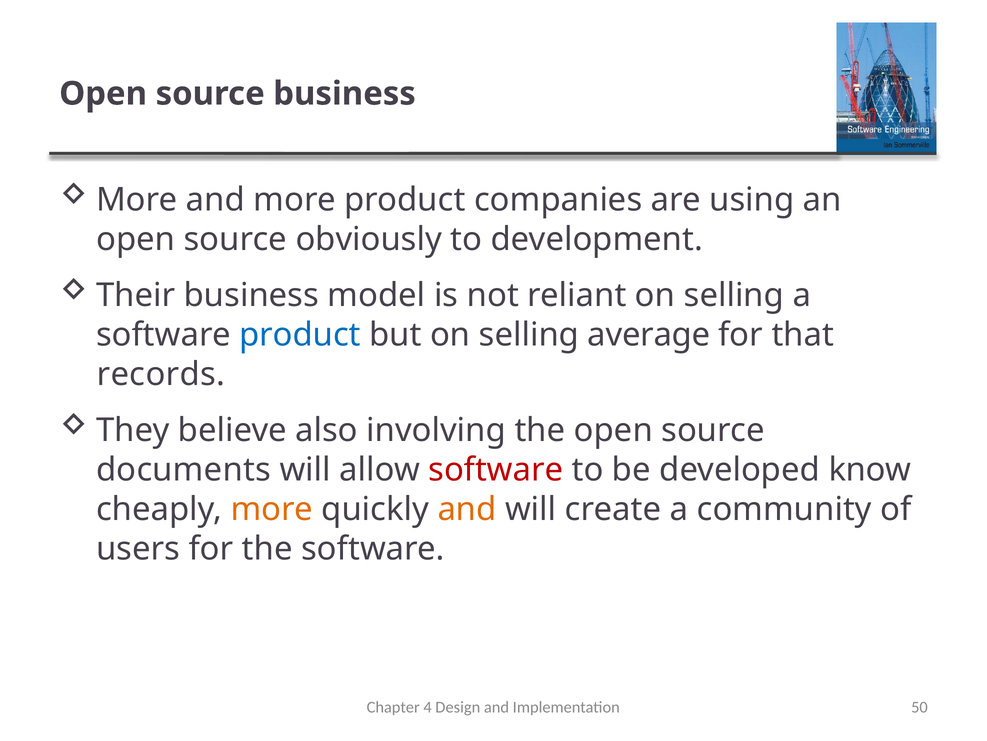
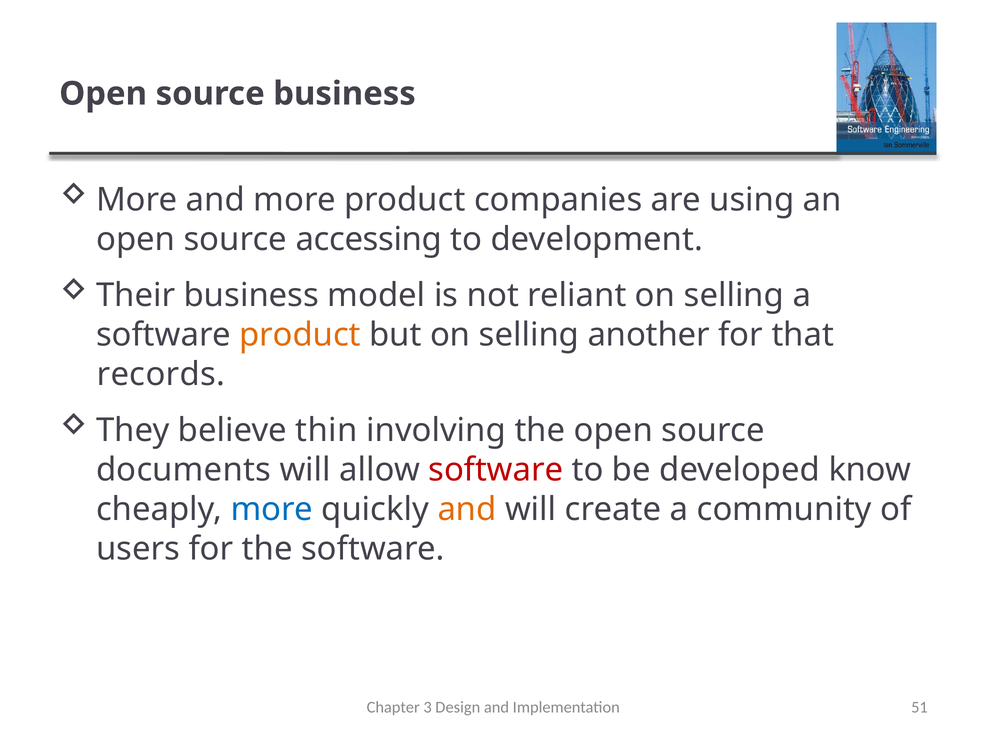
obviously: obviously -> accessing
product at (300, 335) colour: blue -> orange
average: average -> another
also: also -> thin
more at (272, 509) colour: orange -> blue
4: 4 -> 3
50: 50 -> 51
